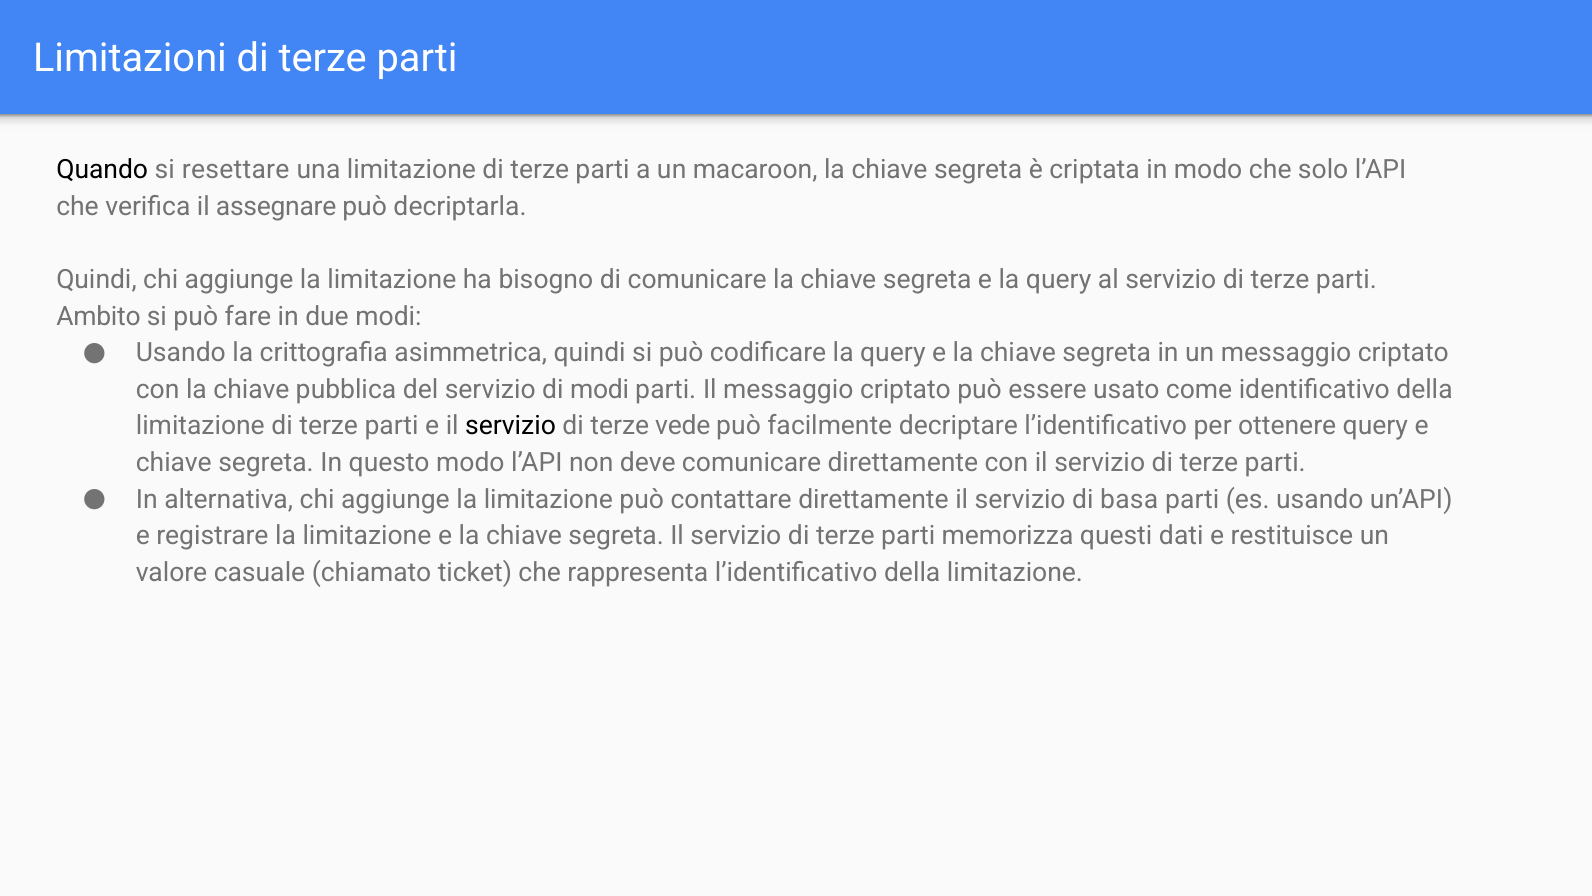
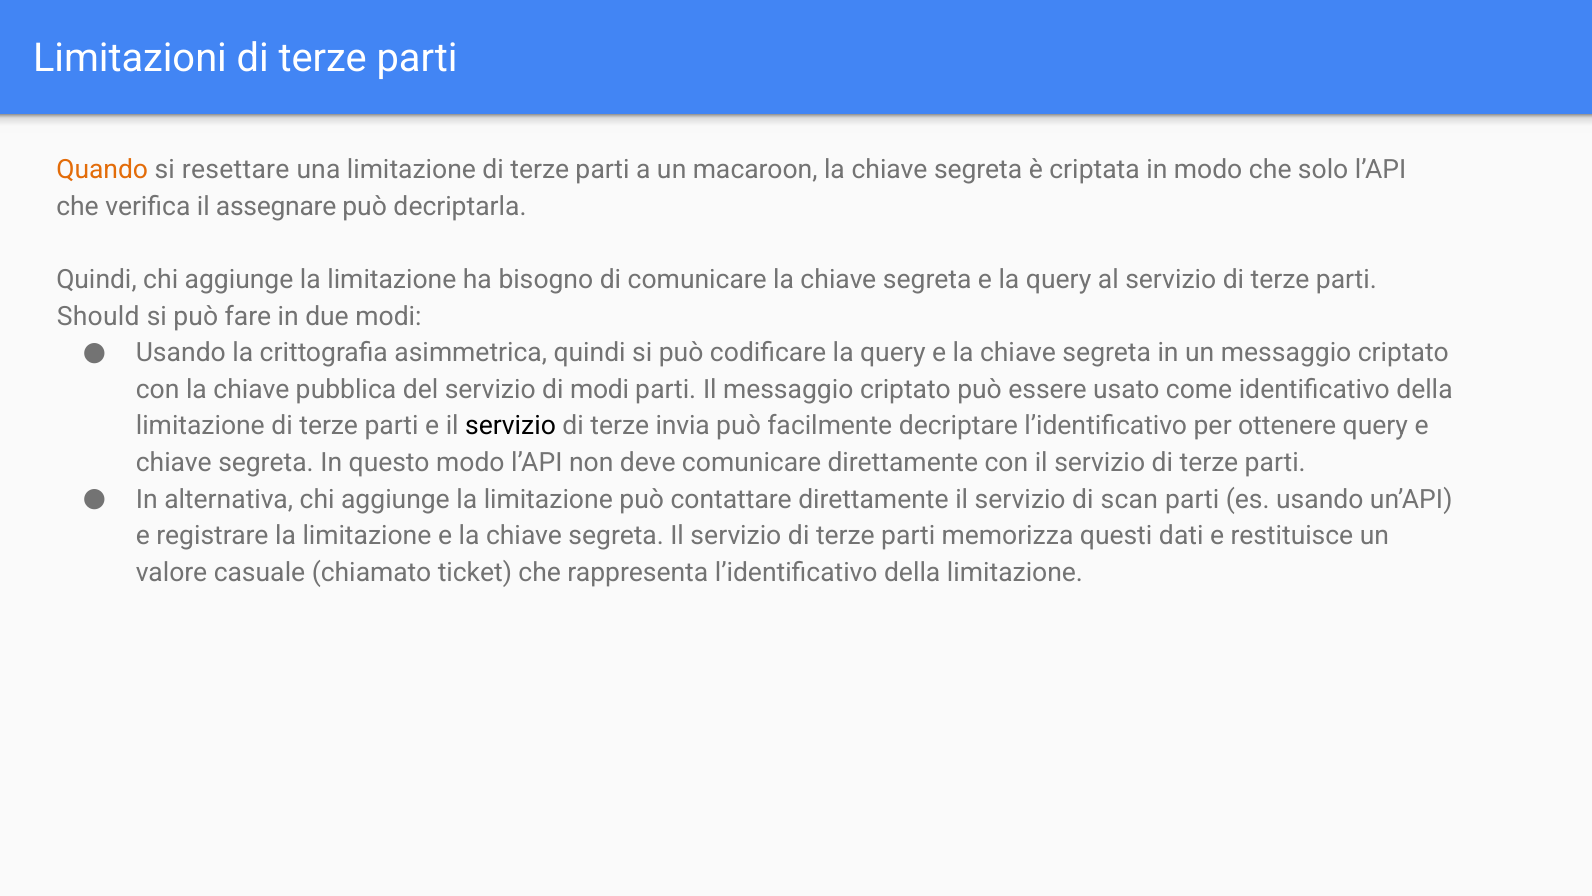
Quando colour: black -> orange
Ambito: Ambito -> Should
vede: vede -> invia
basa: basa -> scan
